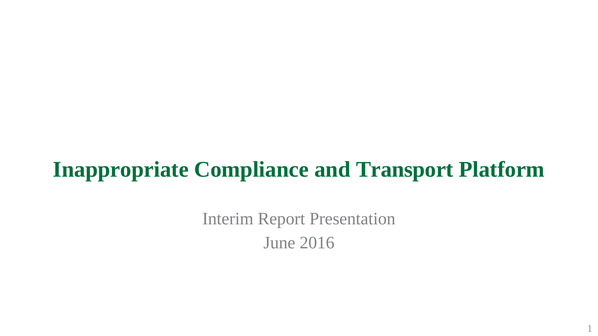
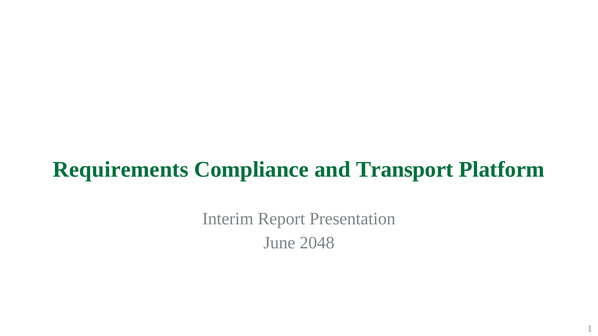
Inappropriate: Inappropriate -> Requirements
2016: 2016 -> 2048
